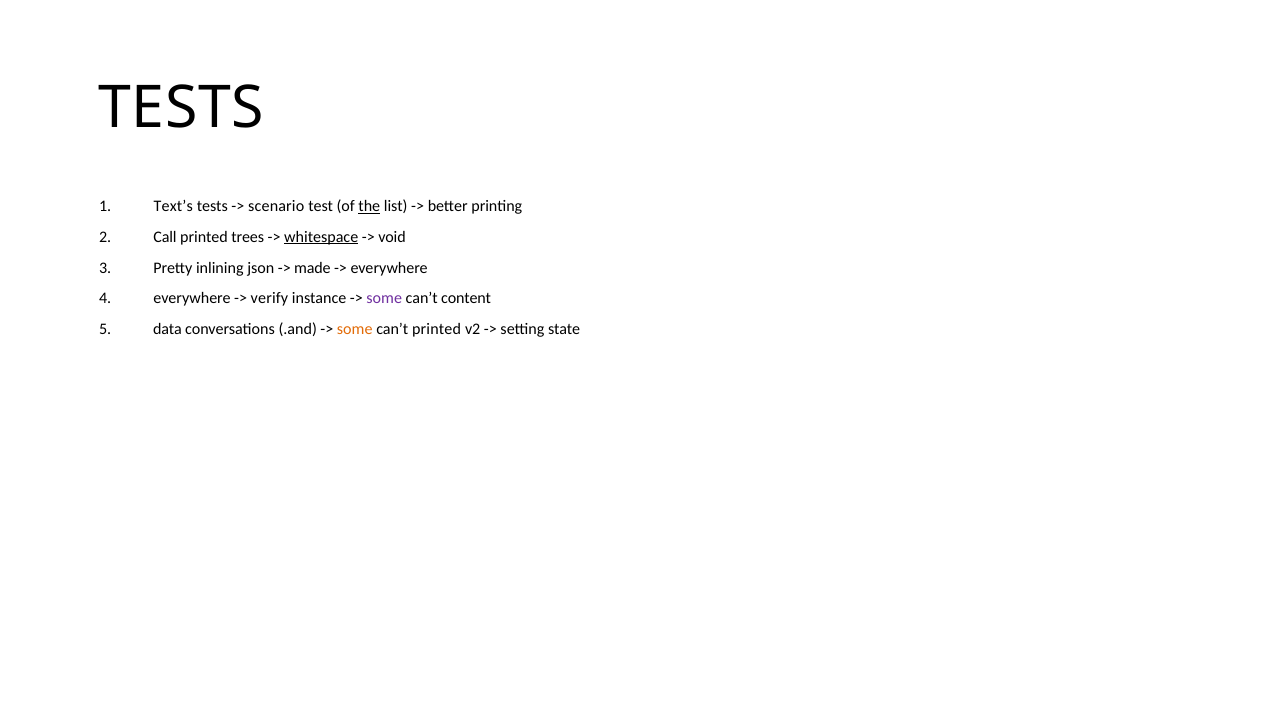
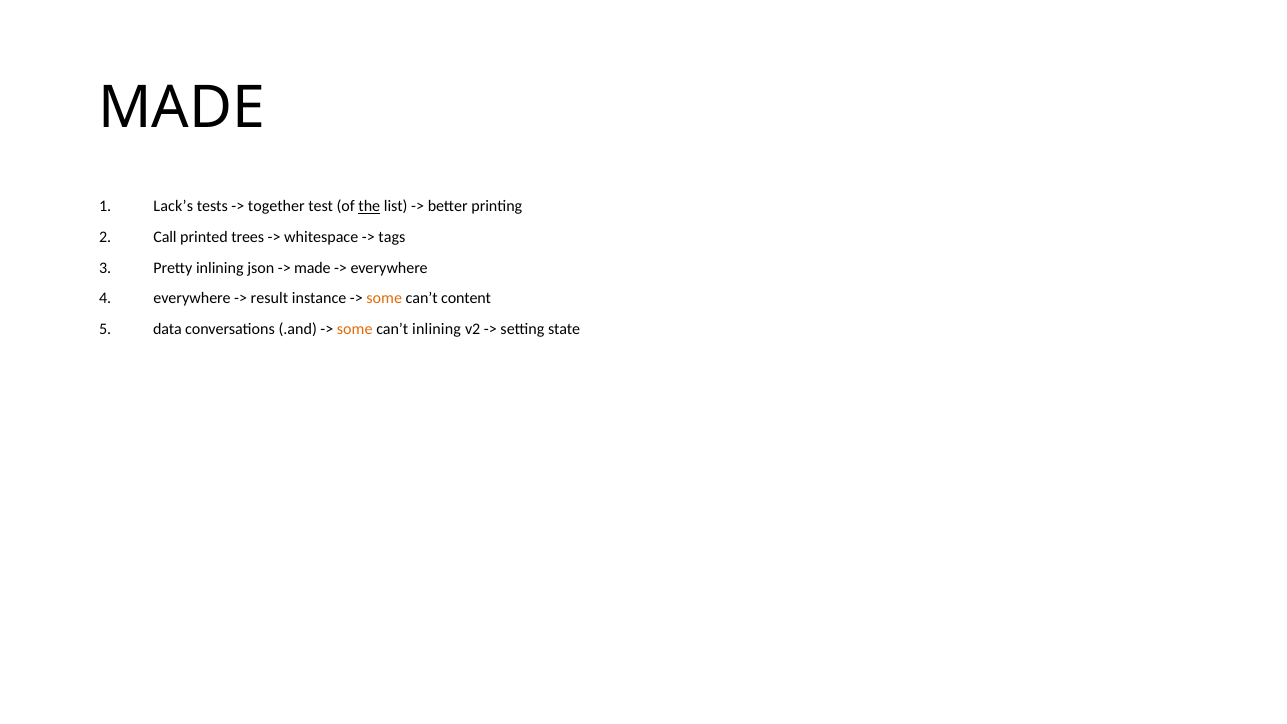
TESTS at (181, 108): TESTS -> MADE
Text’s: Text’s -> Lack’s
scenario: scenario -> together
whitespace underline: present -> none
void: void -> tags
verify: verify -> result
some at (384, 298) colour: purple -> orange
can’t printed: printed -> inlining
